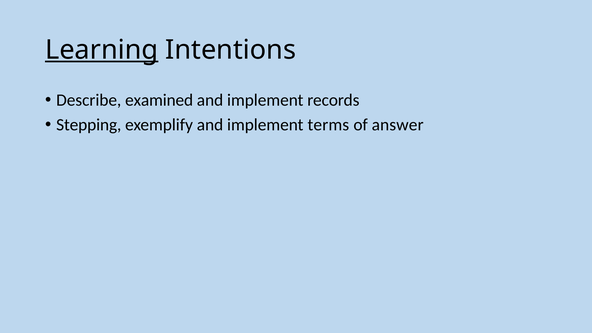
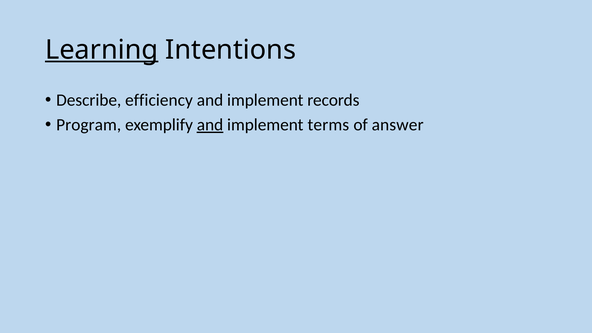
examined: examined -> efficiency
Stepping: Stepping -> Program
and at (210, 125) underline: none -> present
